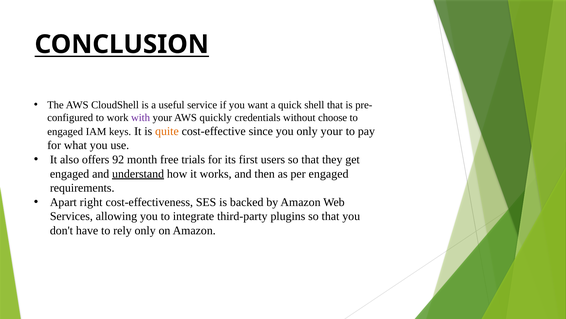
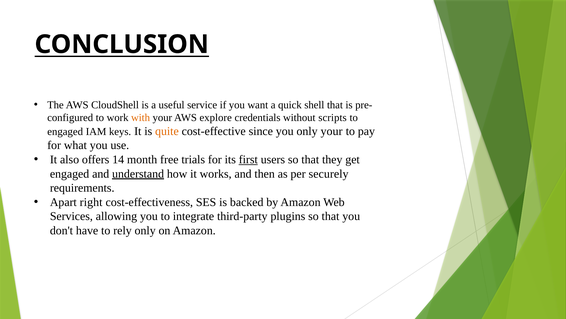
with colour: purple -> orange
quickly: quickly -> explore
choose: choose -> scripts
92: 92 -> 14
first underline: none -> present
per engaged: engaged -> securely
